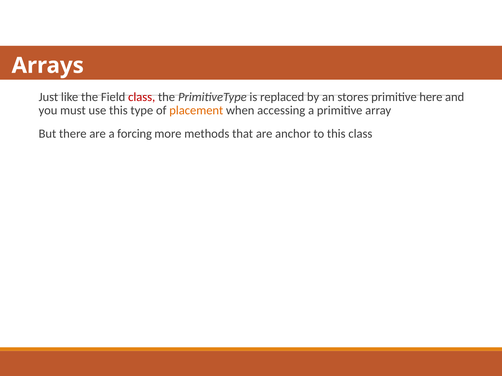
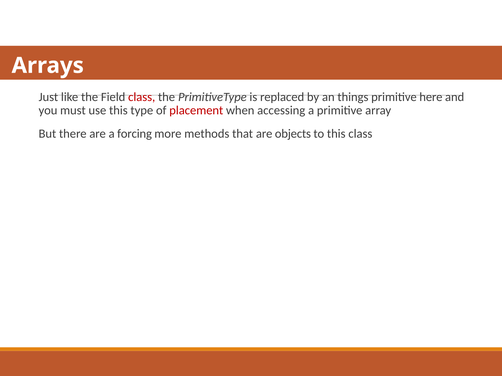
stores: stores -> things
placement colour: orange -> red
anchor: anchor -> objects
